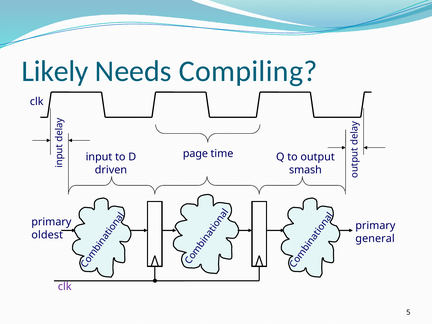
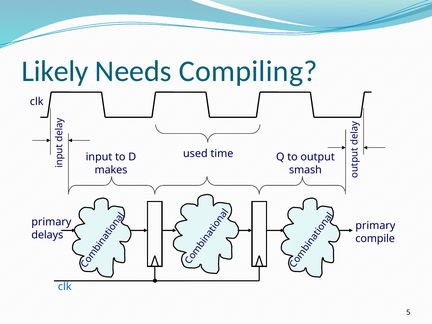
page: page -> used
driven: driven -> makes
oldest: oldest -> delays
general: general -> compile
clk at (65, 287) colour: purple -> blue
